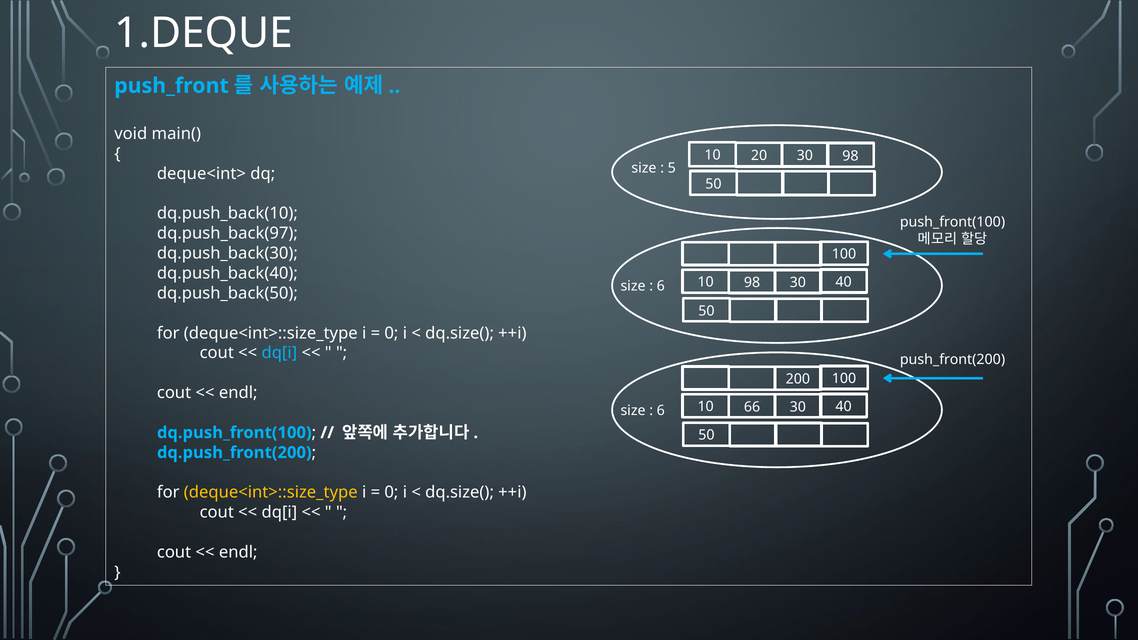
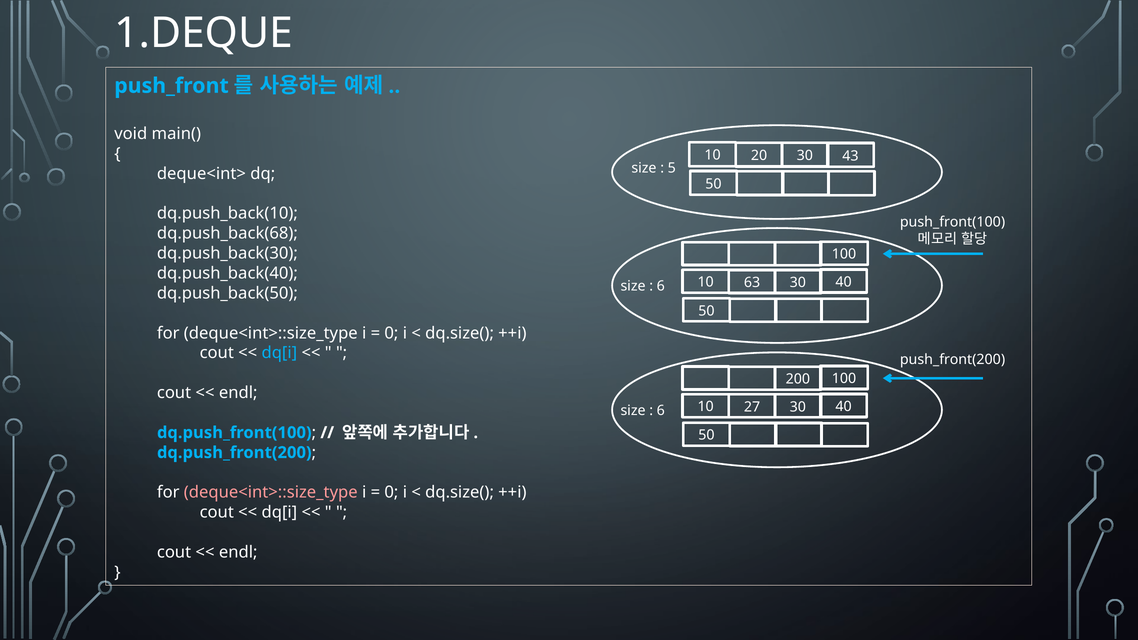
30 98: 98 -> 43
dq.push_back(97: dq.push_back(97 -> dq.push_back(68
10 98: 98 -> 63
66: 66 -> 27
deque<int>::size_type at (271, 493) colour: yellow -> pink
